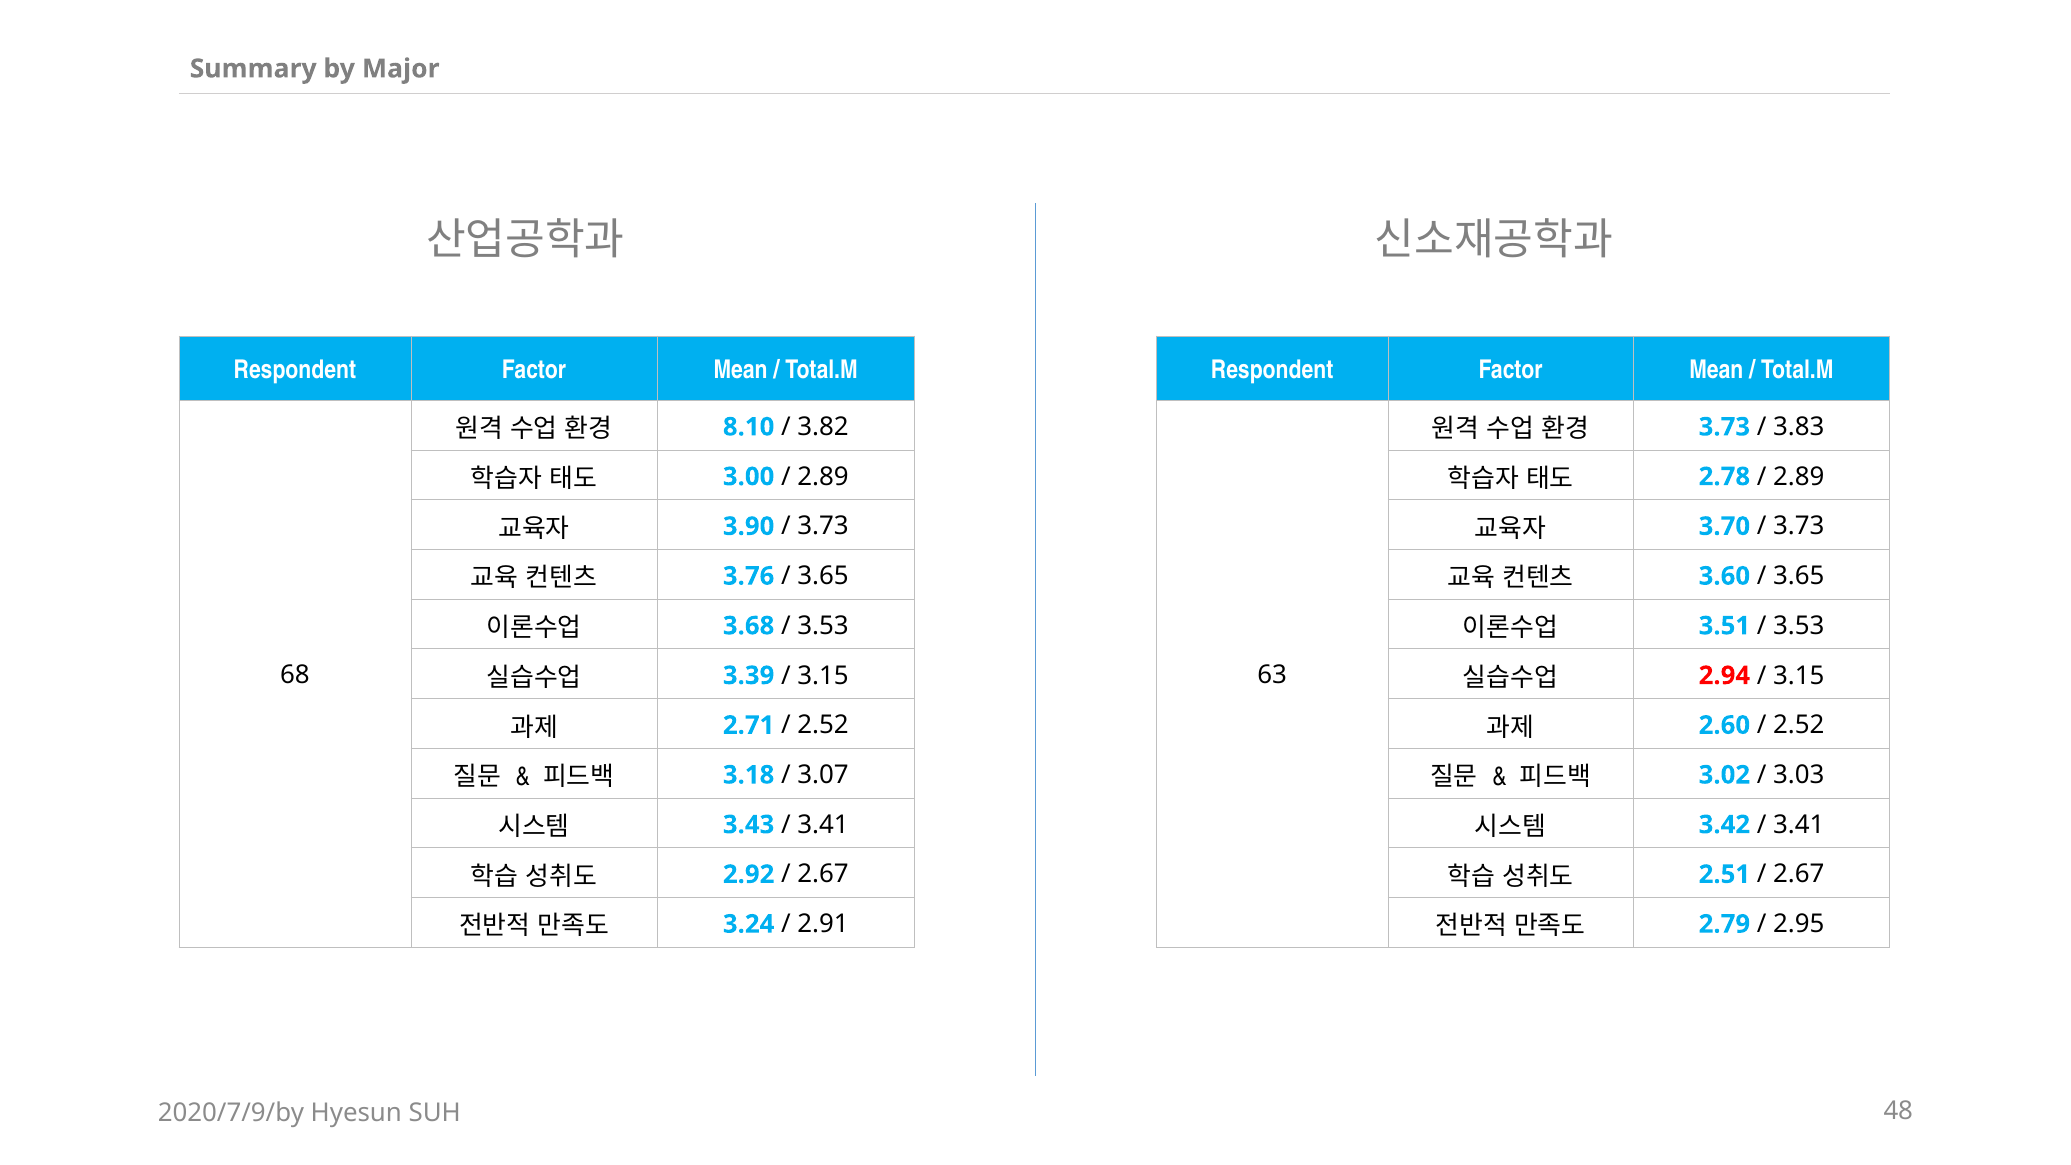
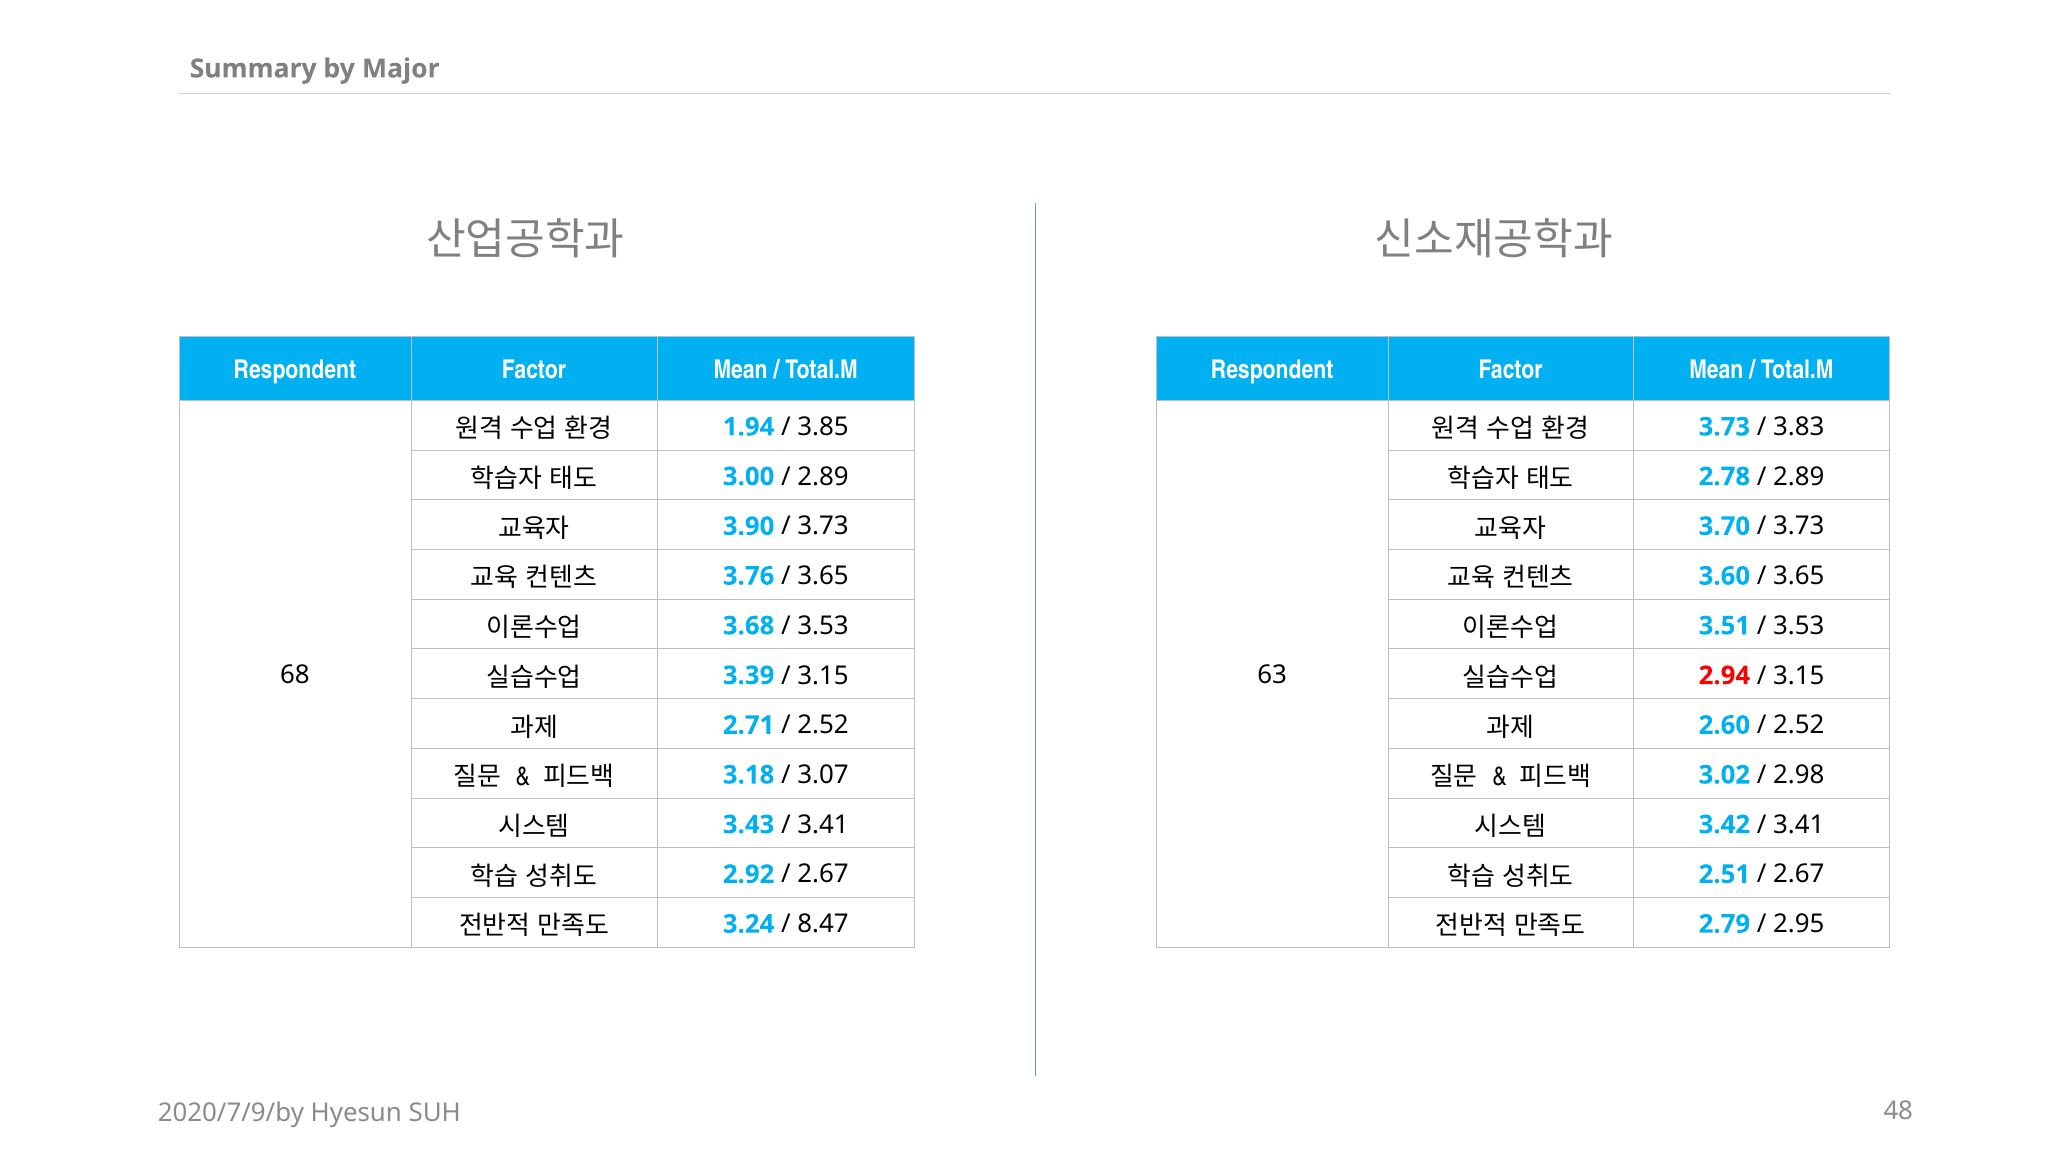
8.10: 8.10 -> 1.94
3.82: 3.82 -> 3.85
3.03: 3.03 -> 2.98
2.91: 2.91 -> 8.47
